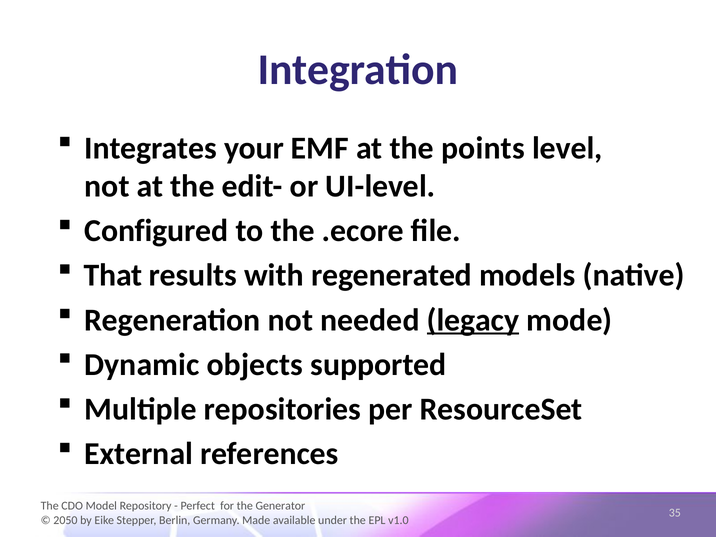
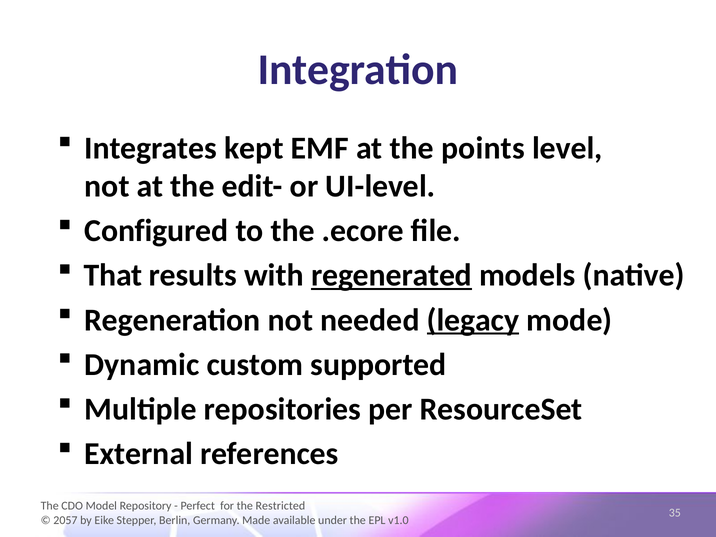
your: your -> kept
regenerated underline: none -> present
objects: objects -> custom
Generator: Generator -> Restricted
2050: 2050 -> 2057
